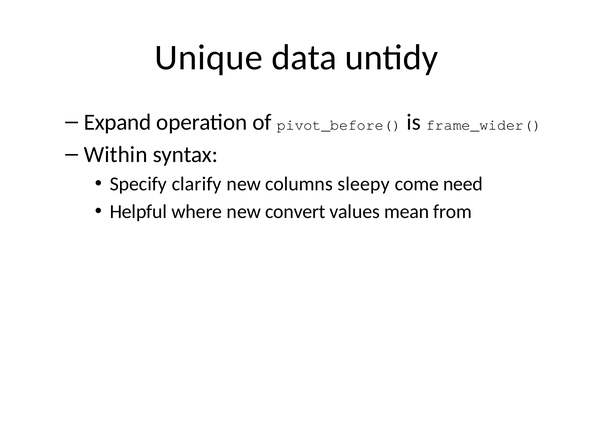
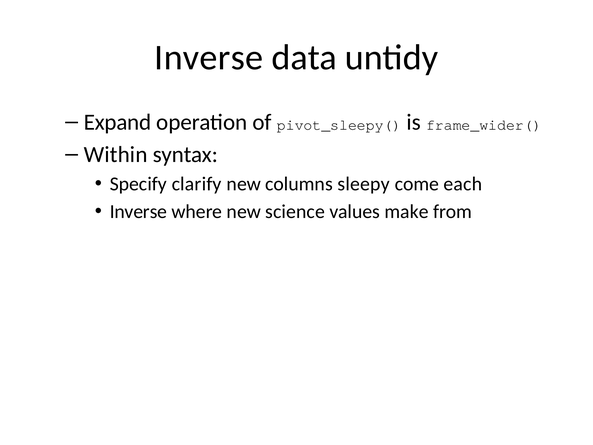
Unique at (209, 57): Unique -> Inverse
pivot_before(: pivot_before( -> pivot_sleepy(
need: need -> each
Helpful at (138, 212): Helpful -> Inverse
convert: convert -> science
mean: mean -> make
